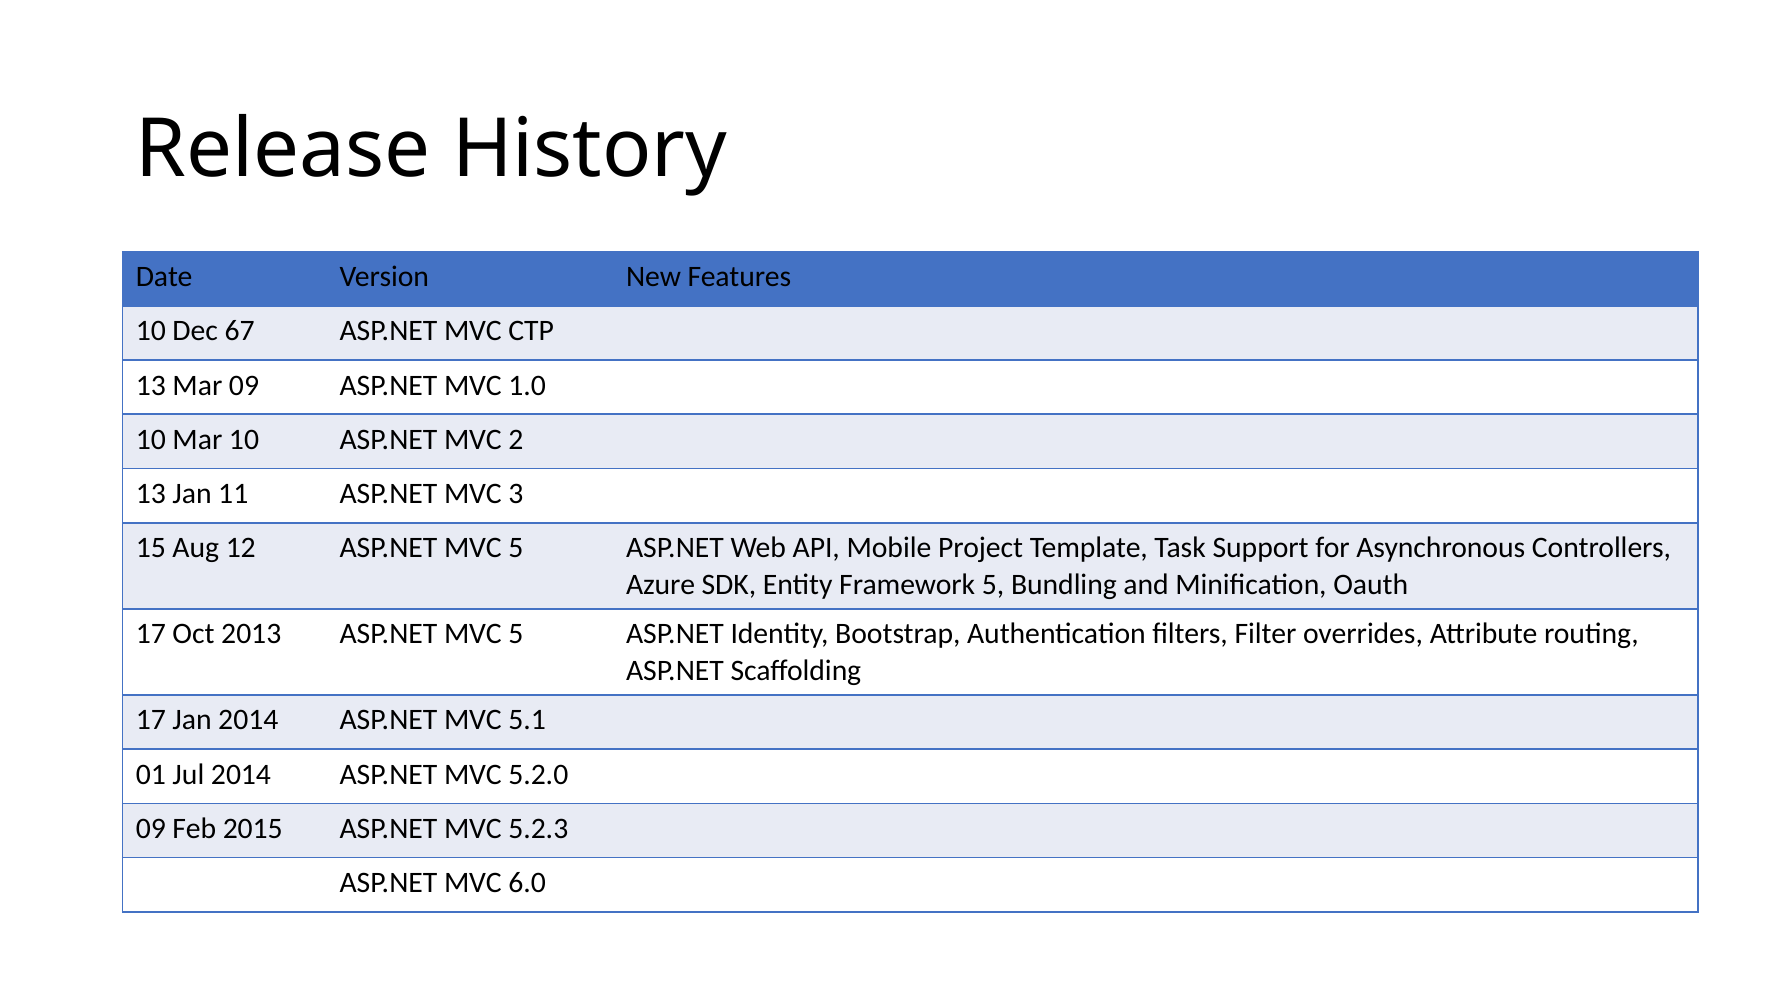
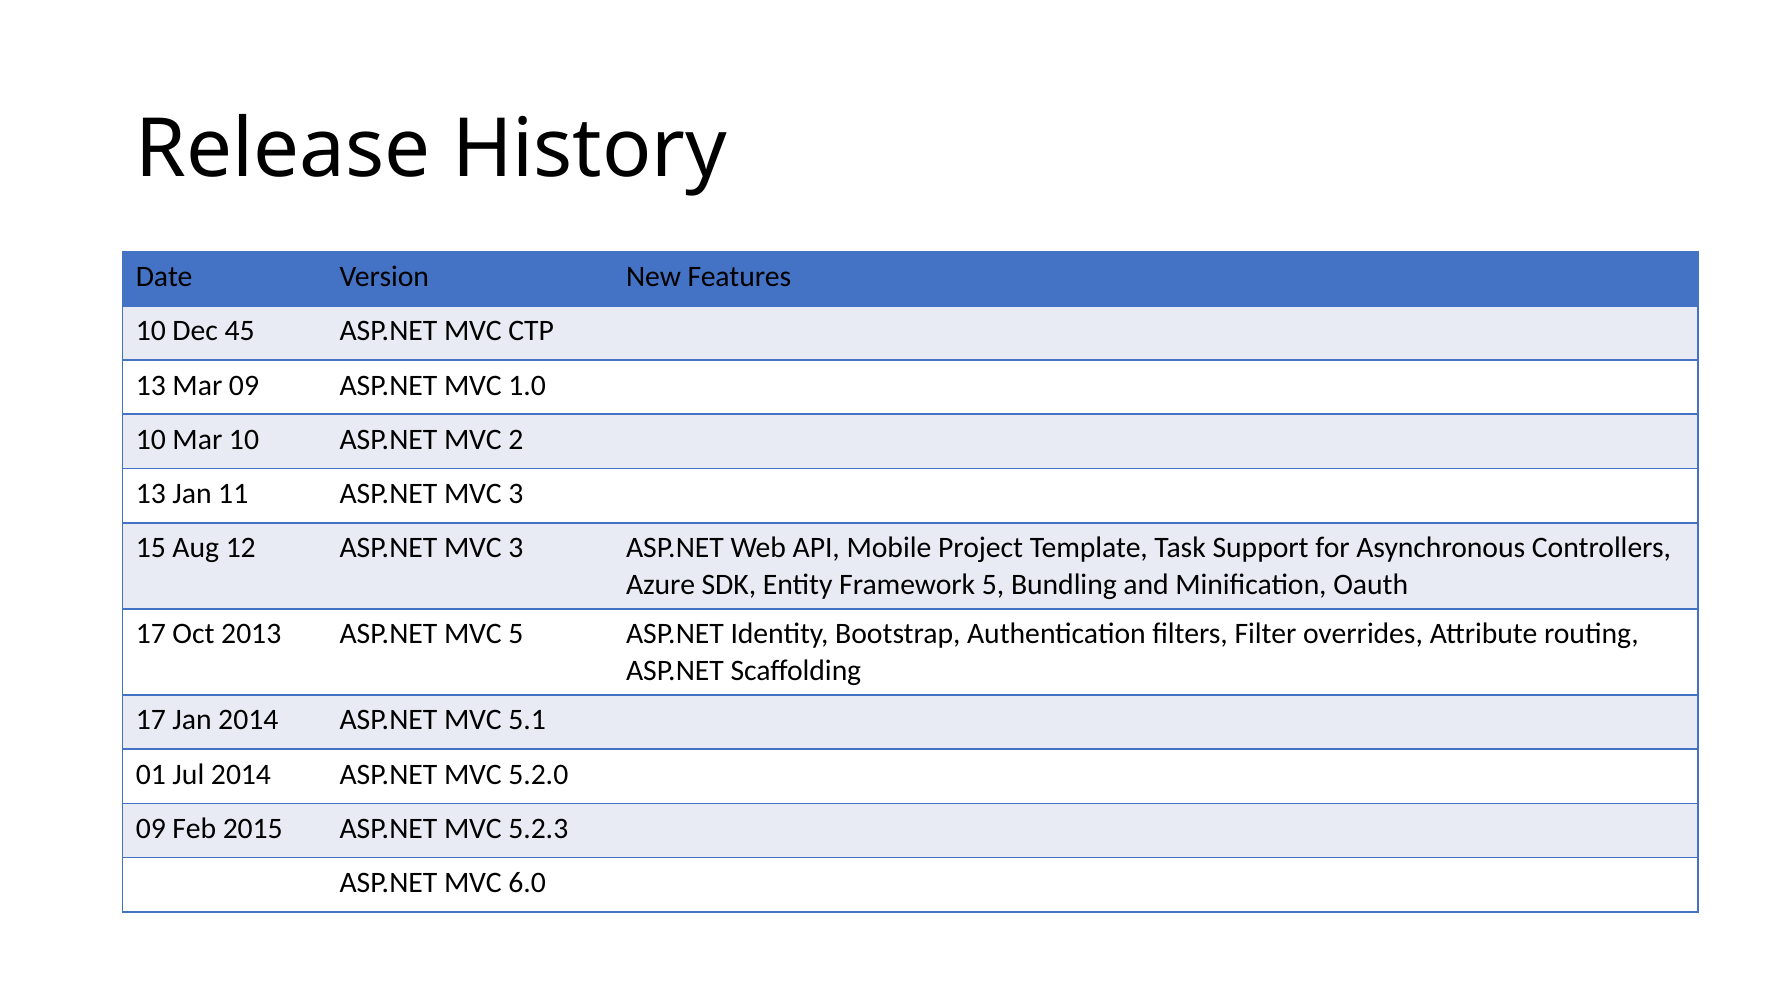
67: 67 -> 45
12 ASP.NET MVC 5: 5 -> 3
